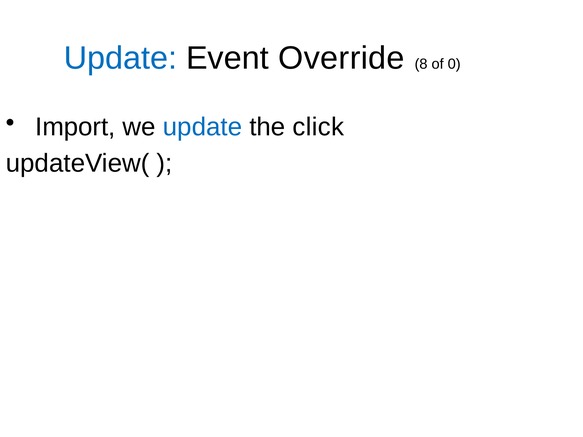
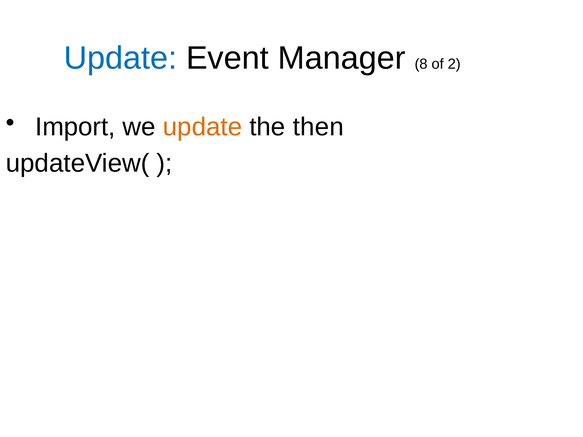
Override: Override -> Manager
0: 0 -> 2
update at (203, 127) colour: blue -> orange
click: click -> then
